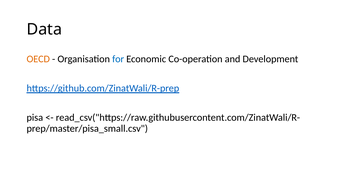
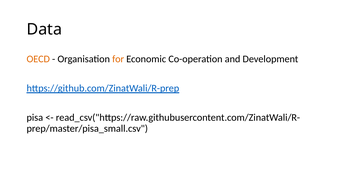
for colour: blue -> orange
